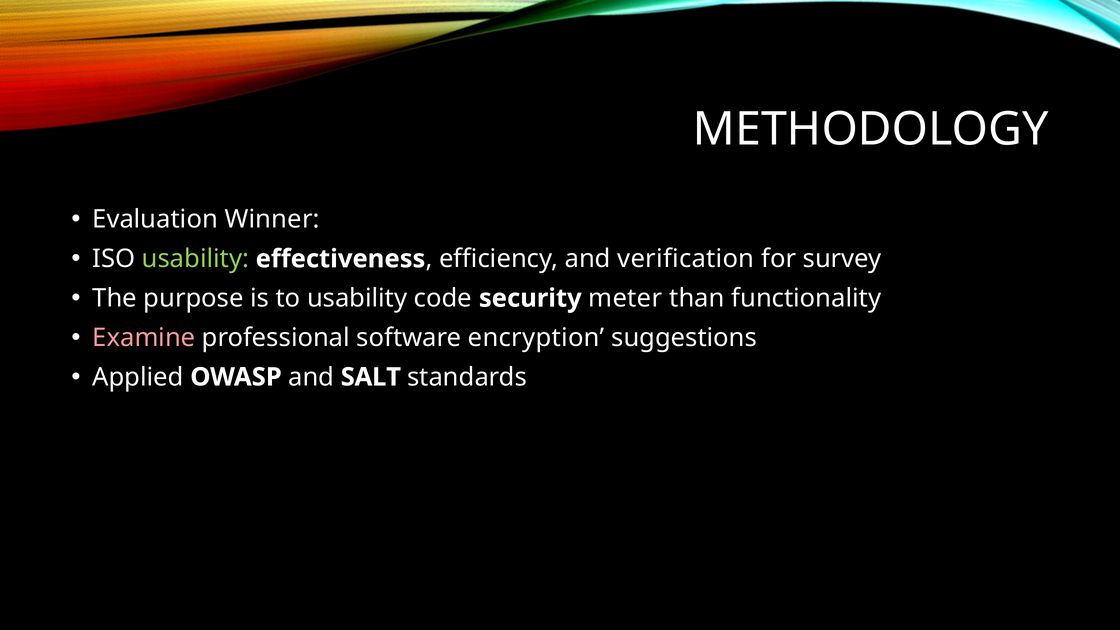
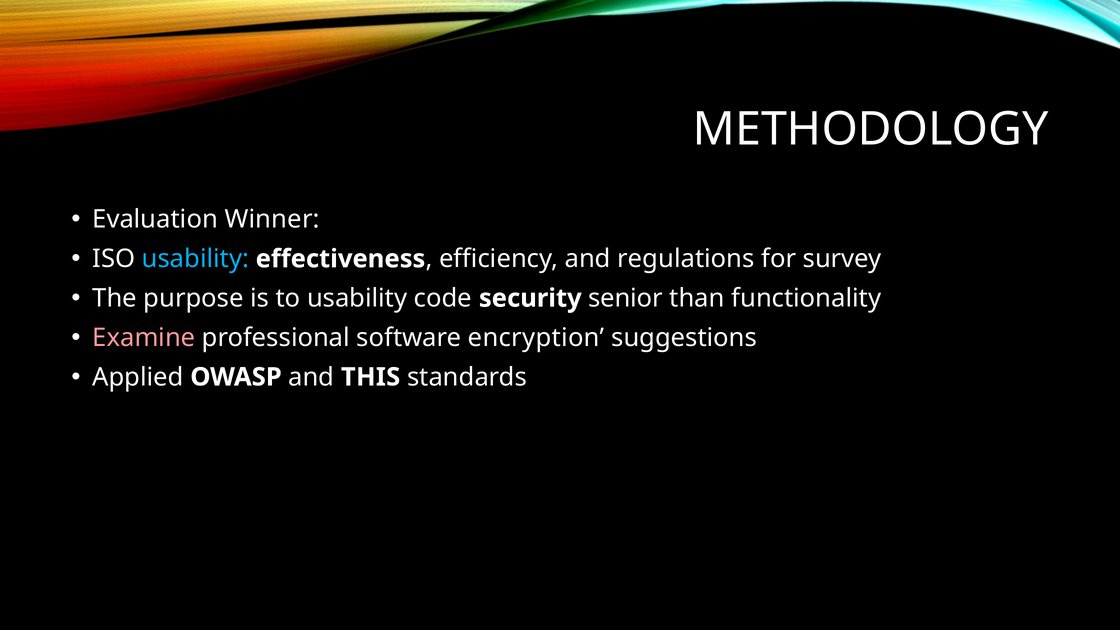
usability at (195, 259) colour: light green -> light blue
verification: verification -> regulations
meter: meter -> senior
SALT: SALT -> THIS
